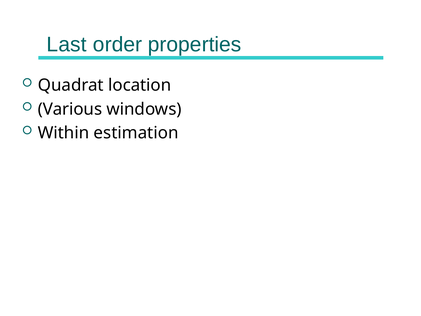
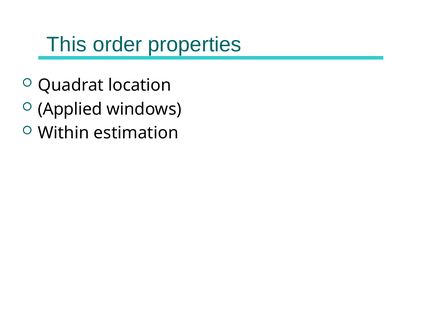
Last: Last -> This
Various: Various -> Applied
